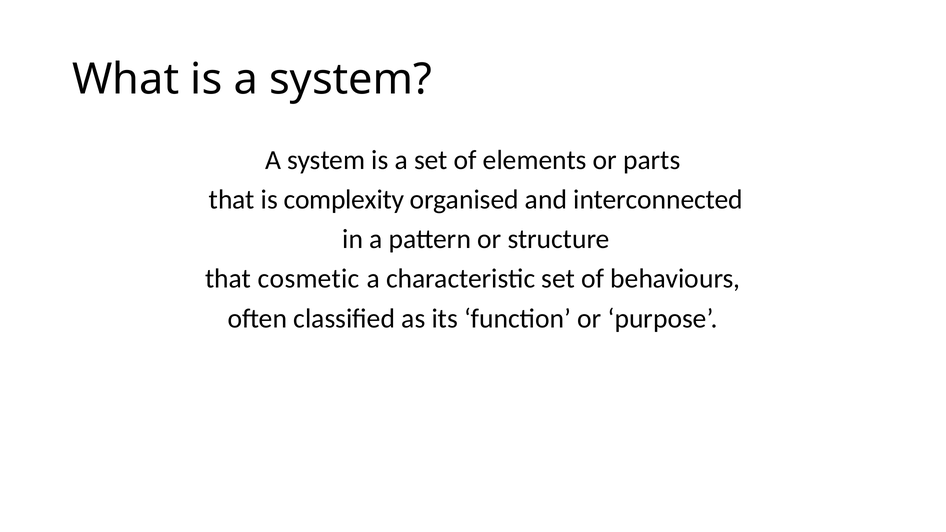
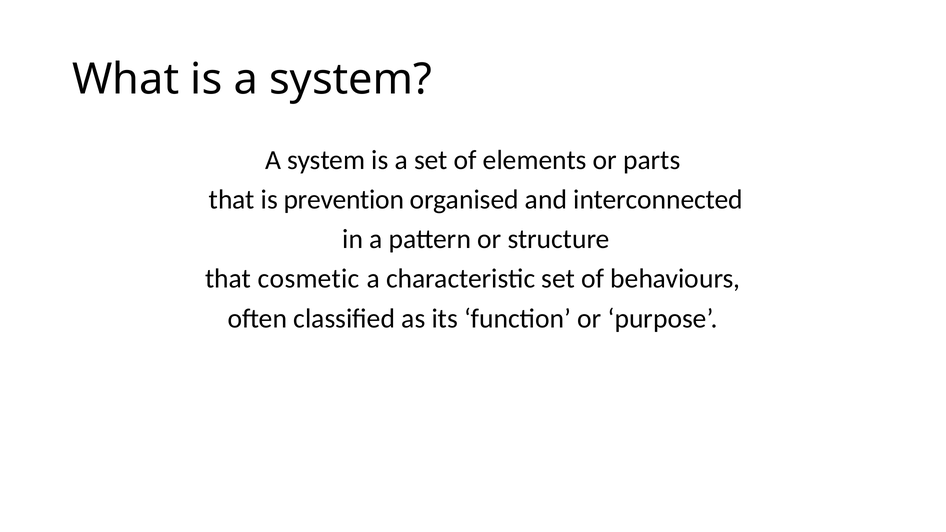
complexity: complexity -> prevention
